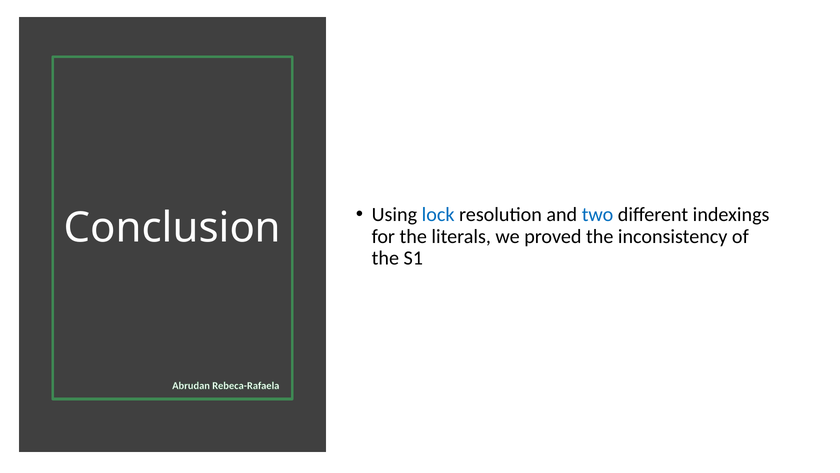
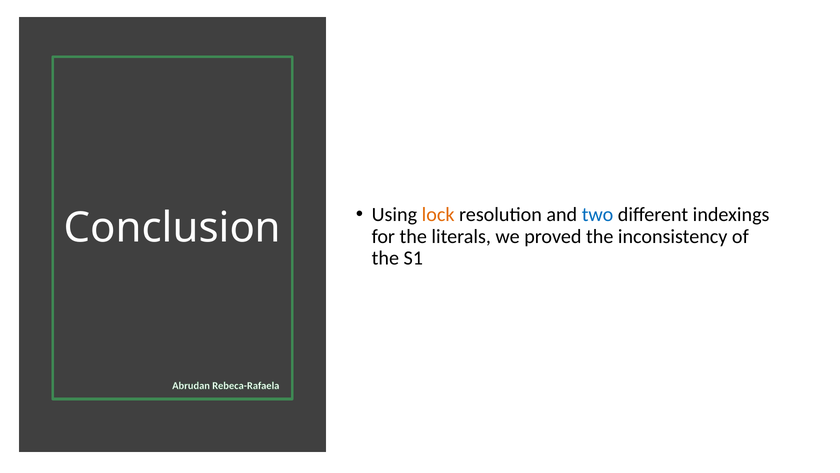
lock colour: blue -> orange
